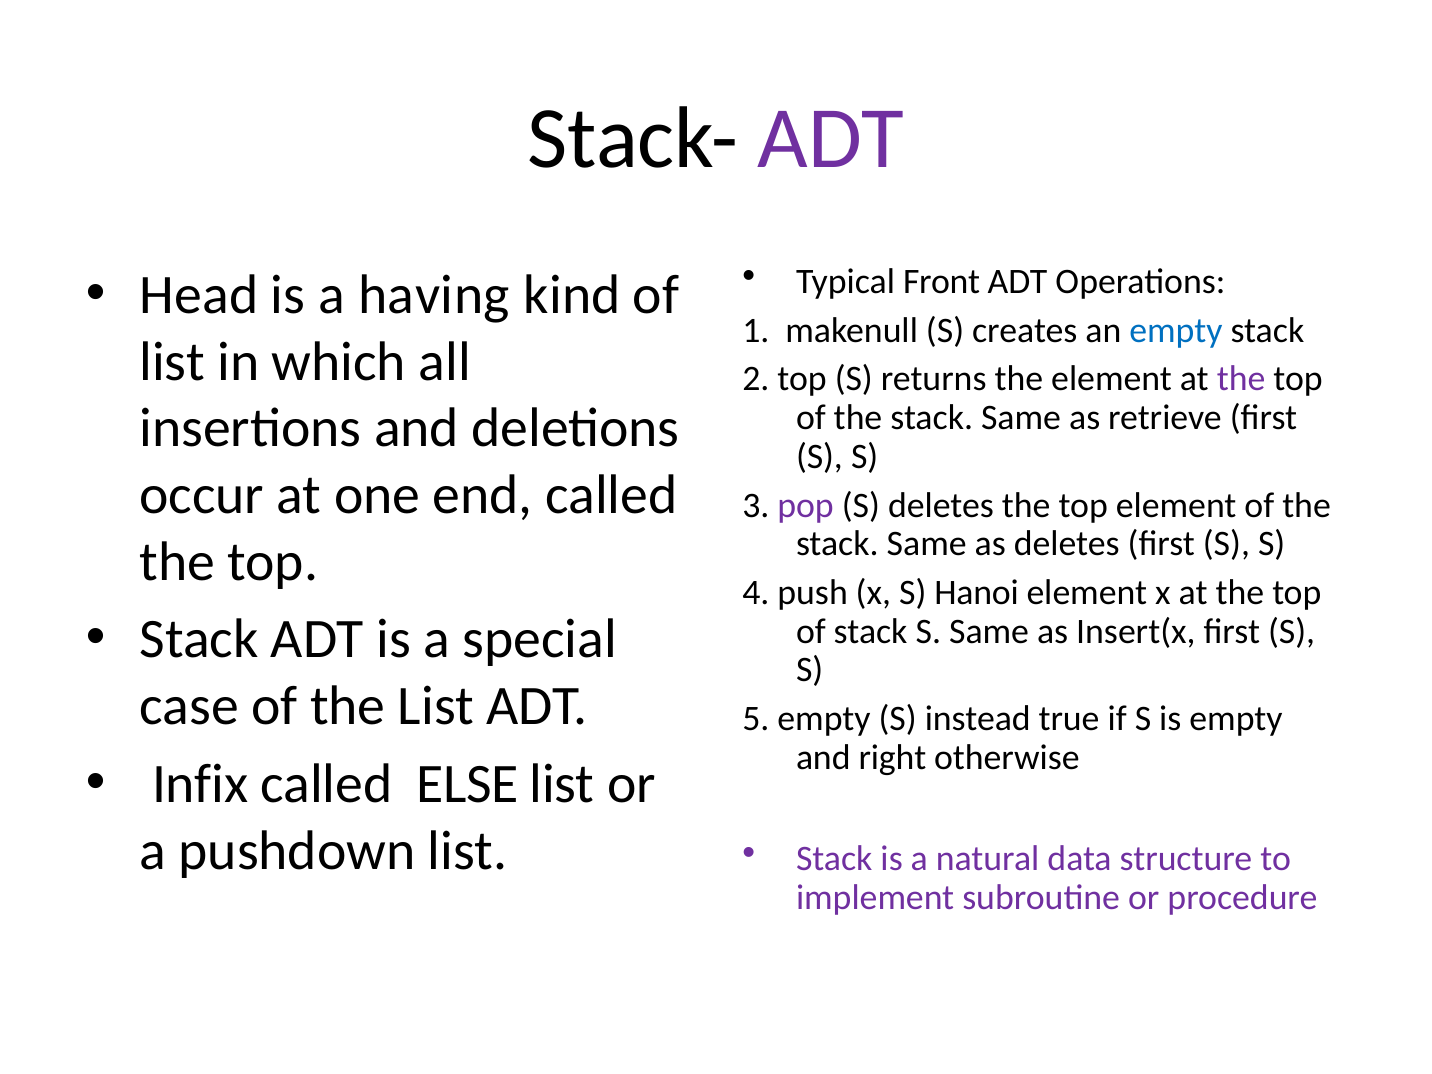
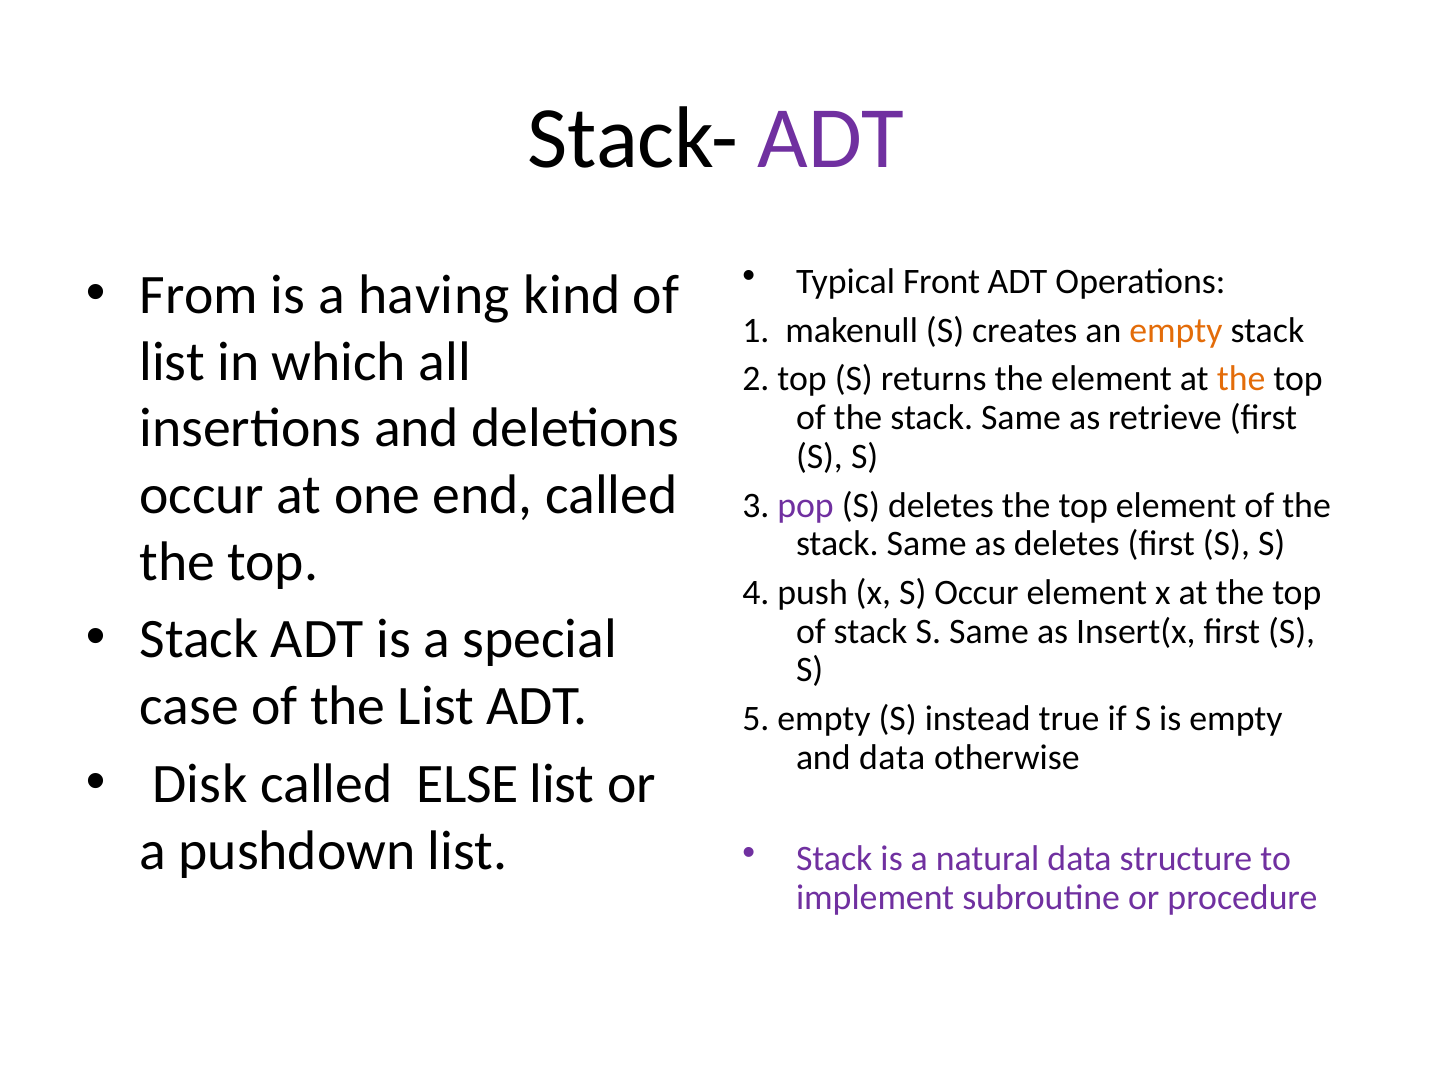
Head: Head -> From
empty at (1176, 330) colour: blue -> orange
the at (1241, 379) colour: purple -> orange
S Hanoi: Hanoi -> Occur
and right: right -> data
Infix: Infix -> Disk
